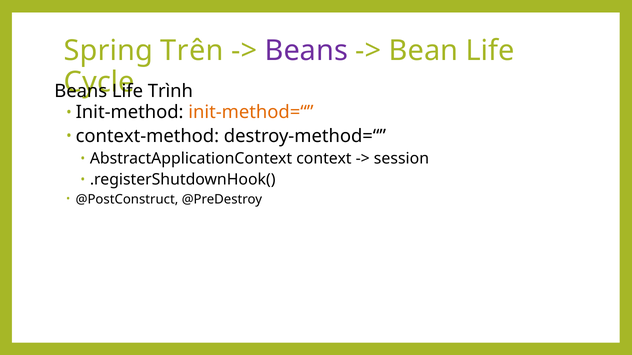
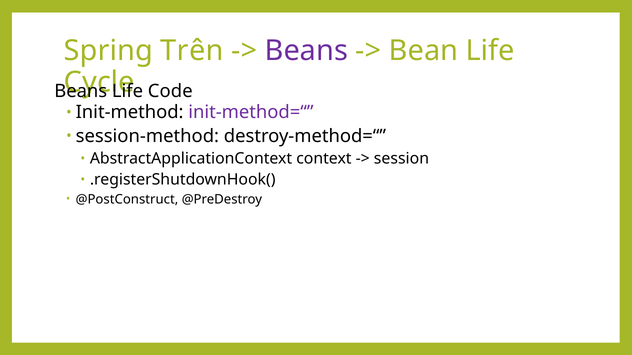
Trình: Trình -> Code
init-method=“ colour: orange -> purple
context-method: context-method -> session-method
